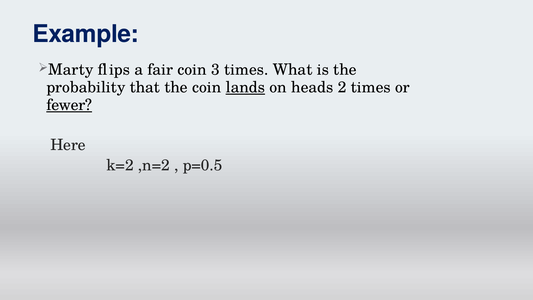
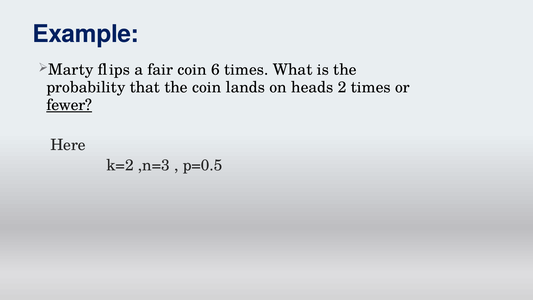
3: 3 -> 6
lands underline: present -> none
,n=2: ,n=2 -> ,n=3
